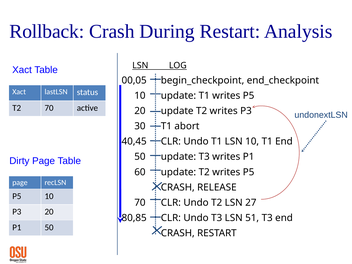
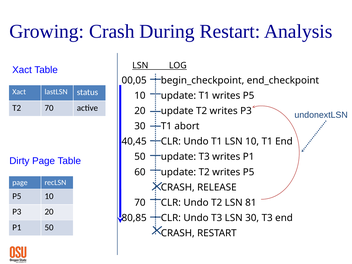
Rollback: Rollback -> Growing
27: 27 -> 81
LSN 51: 51 -> 30
